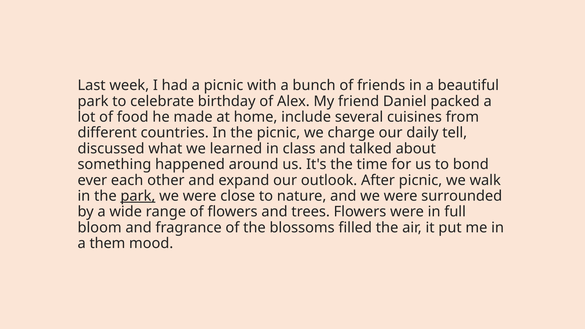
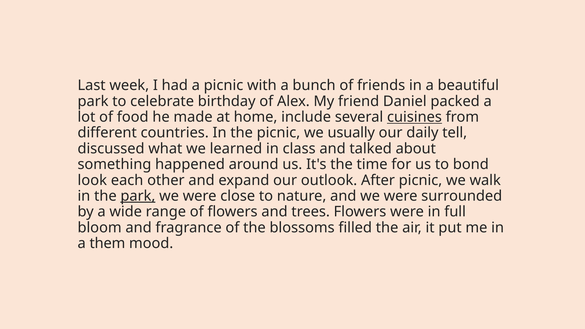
cuisines underline: none -> present
charge: charge -> usually
ever: ever -> look
